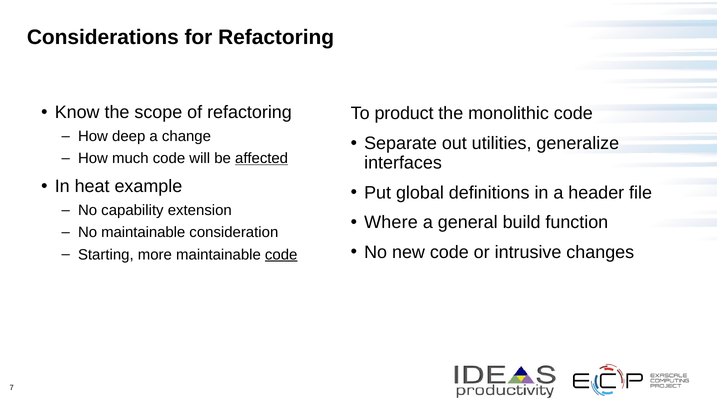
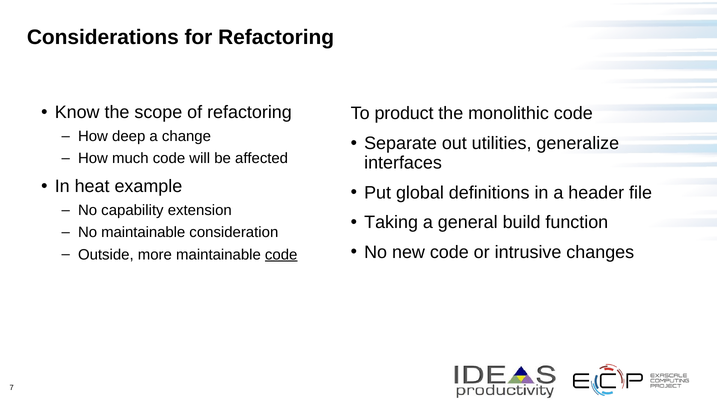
affected underline: present -> none
Where: Where -> Taking
Starting: Starting -> Outside
